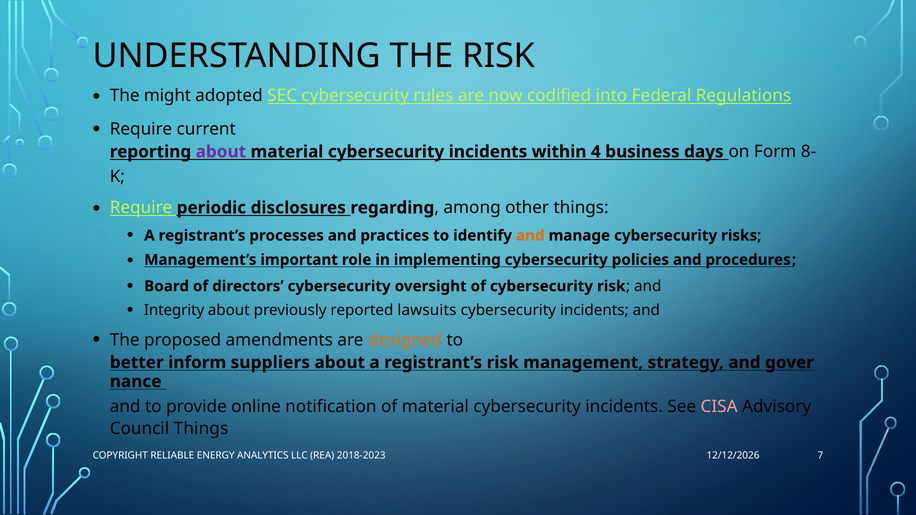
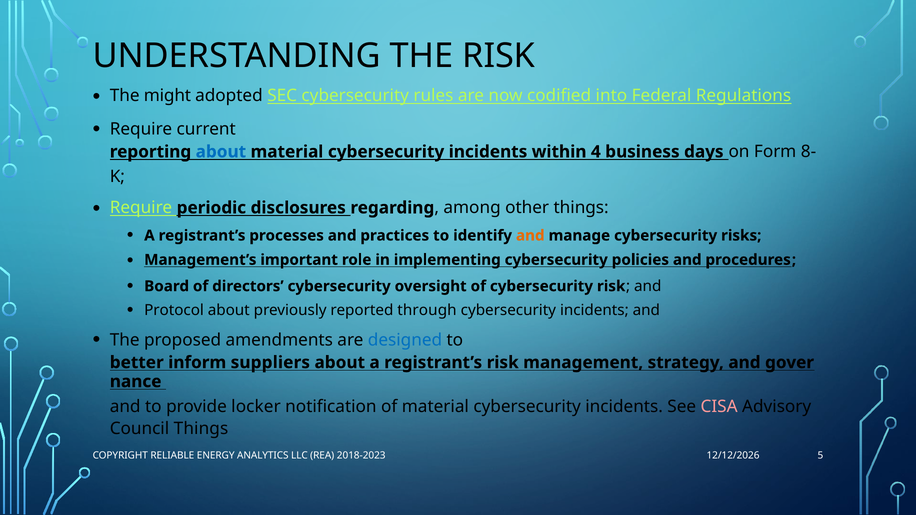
about at (221, 152) colour: purple -> blue
Integrity: Integrity -> Protocol
lawsuits: lawsuits -> through
designed colour: orange -> blue
online: online -> locker
7: 7 -> 5
